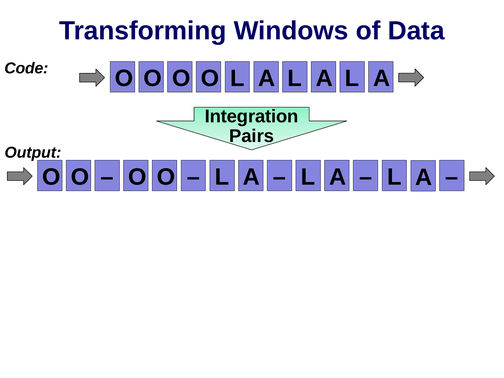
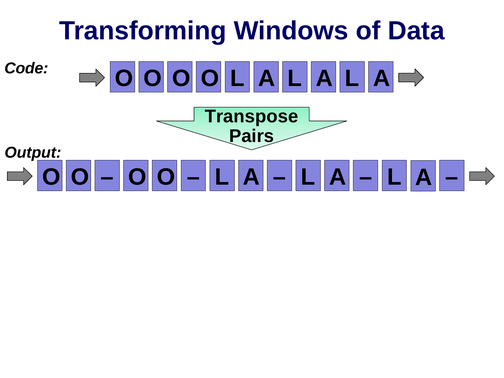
Integration: Integration -> Transpose
